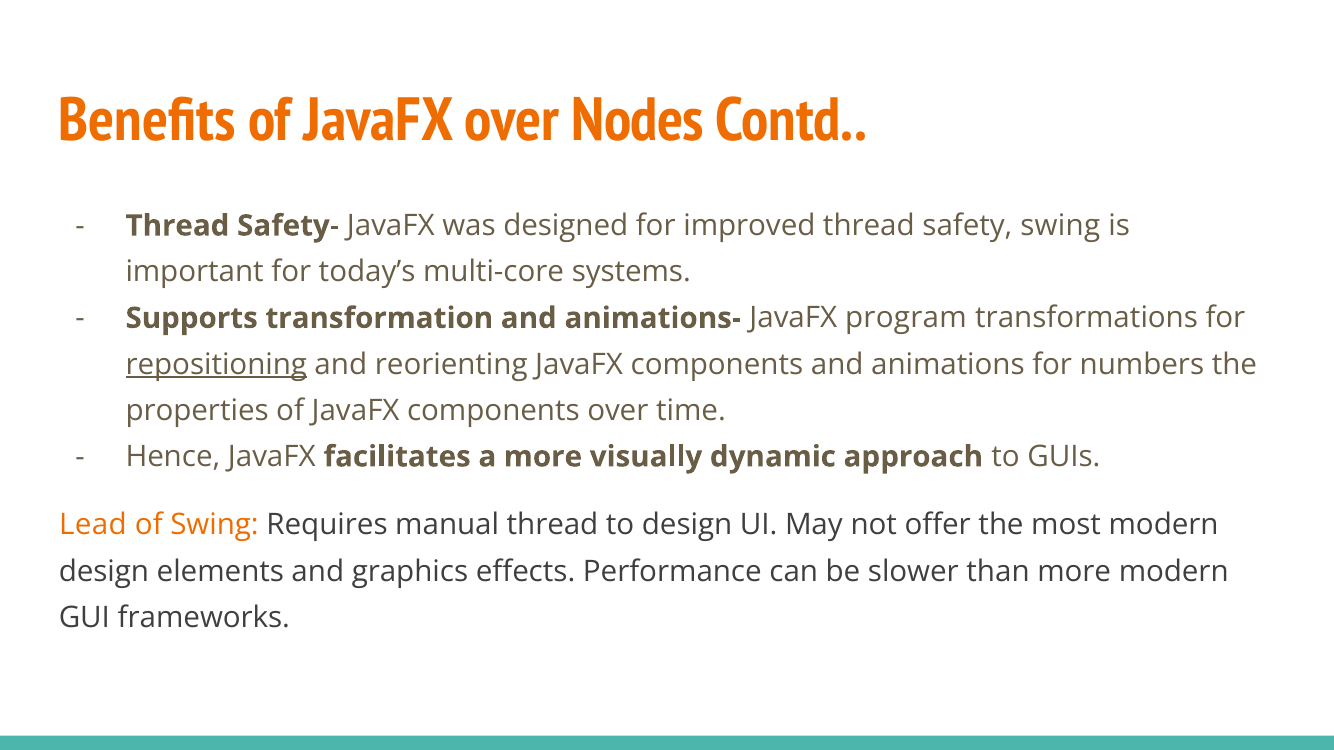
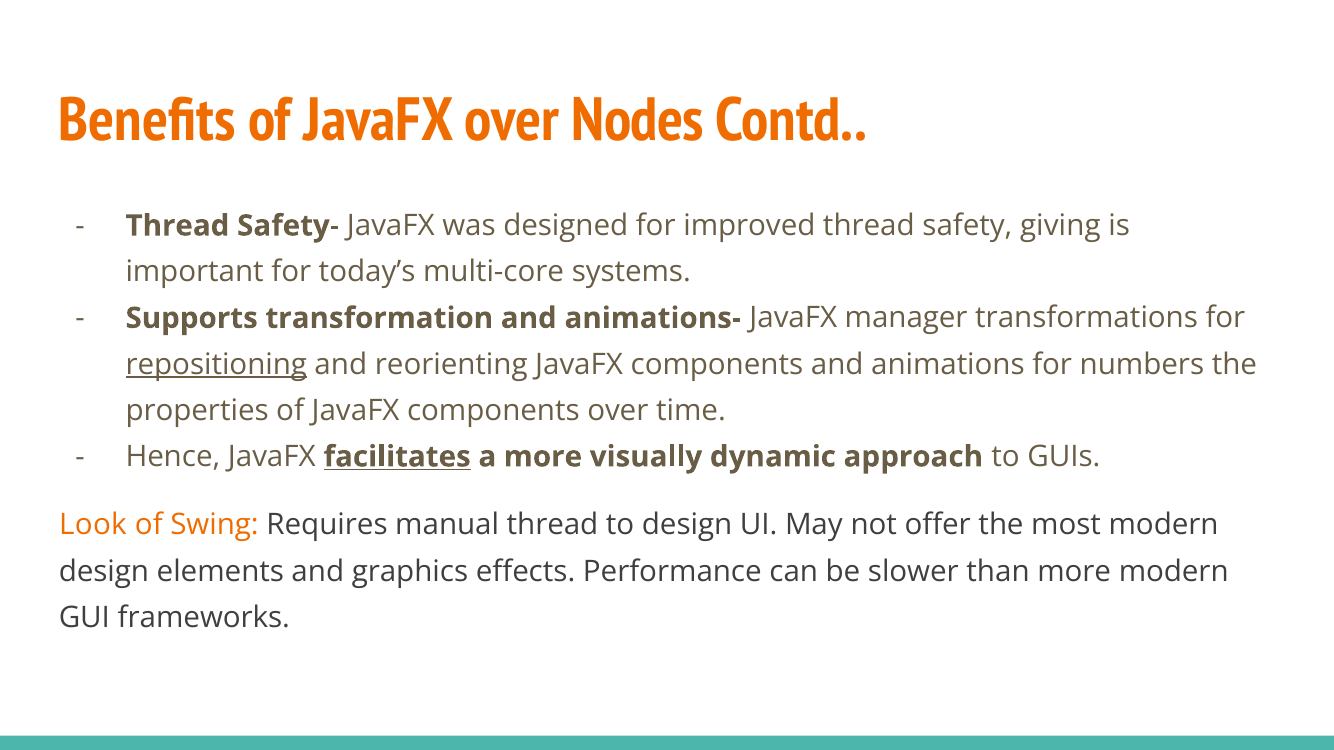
safety swing: swing -> giving
program: program -> manager
facilitates underline: none -> present
Lead: Lead -> Look
